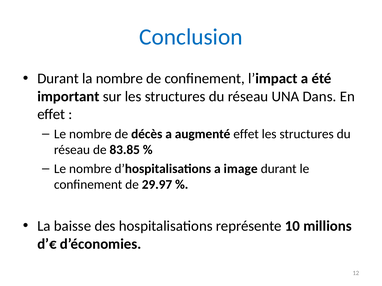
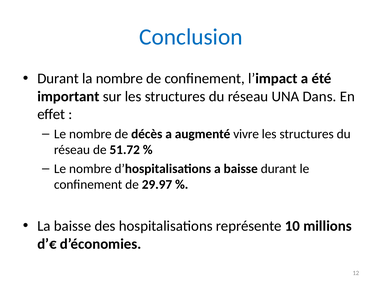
augmenté effet: effet -> vivre
83.85: 83.85 -> 51.72
a image: image -> baisse
